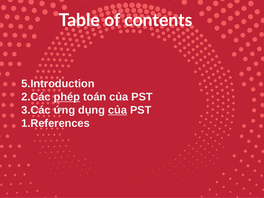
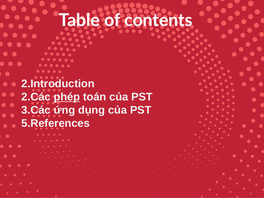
5.Introduction: 5.Introduction -> 2.Introduction
của at (118, 110) underline: present -> none
1.References: 1.References -> 5.References
